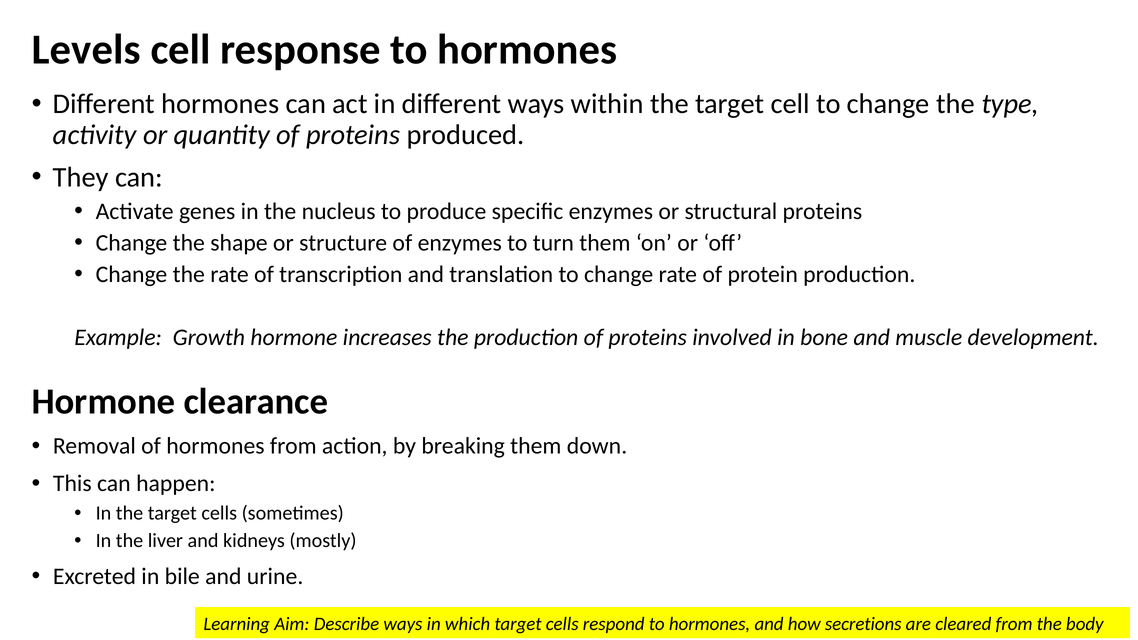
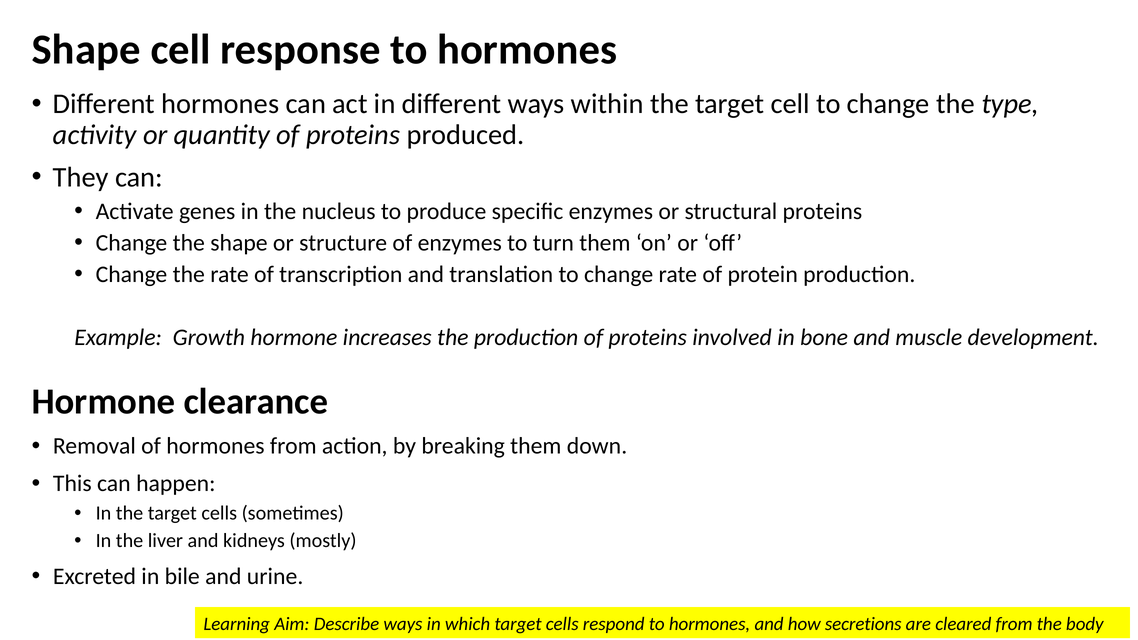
Levels at (86, 50): Levels -> Shape
